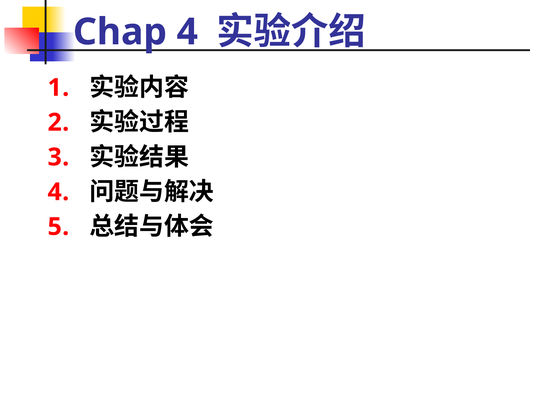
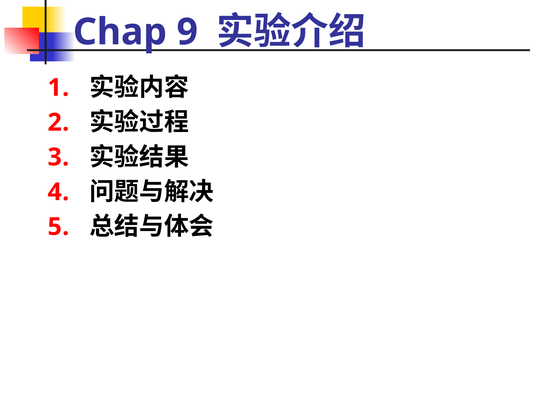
Chap 4: 4 -> 9
